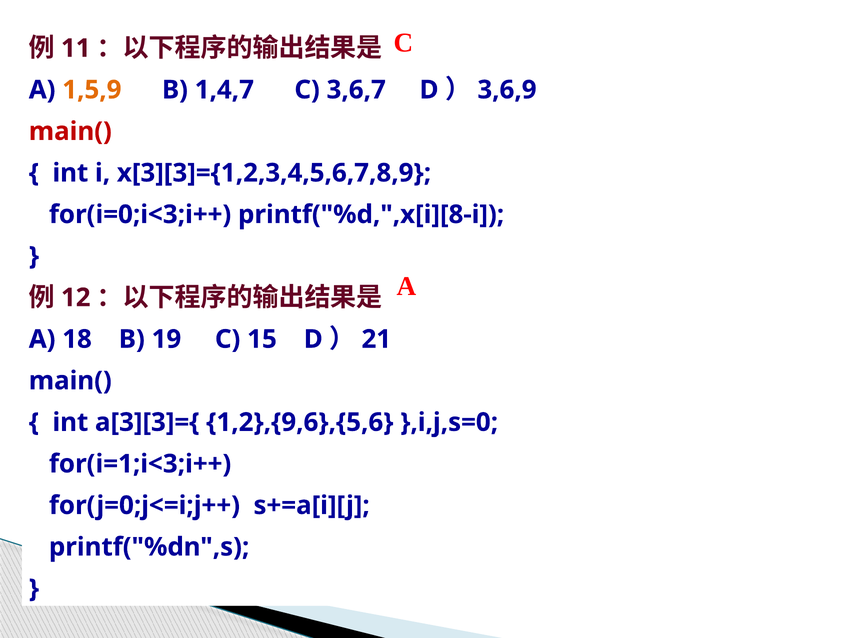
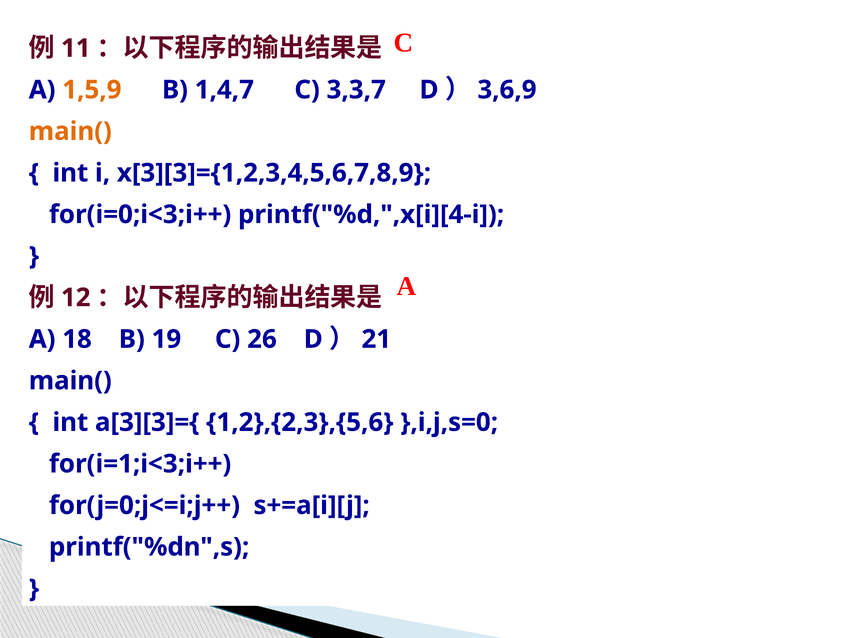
3,6,7: 3,6,7 -> 3,3,7
main( at (70, 131) colour: red -> orange
printf("%d,",x[i][8-i: printf("%d,",x[i][8-i -> printf("%d,",x[i][4-i
15: 15 -> 26
1,2},{9,6},{5,6: 1,2},{9,6},{5,6 -> 1,2},{2,3},{5,6
